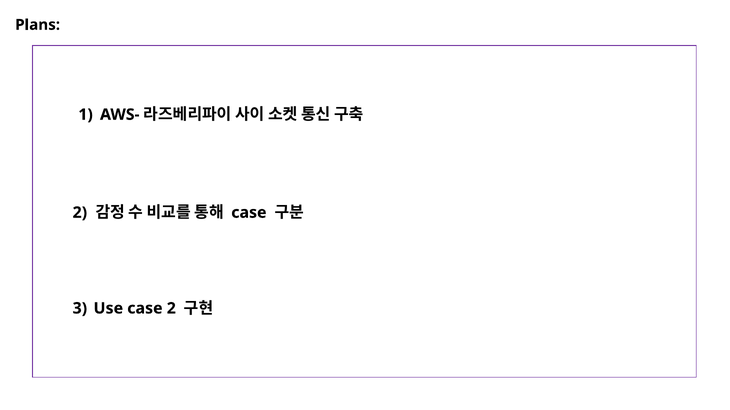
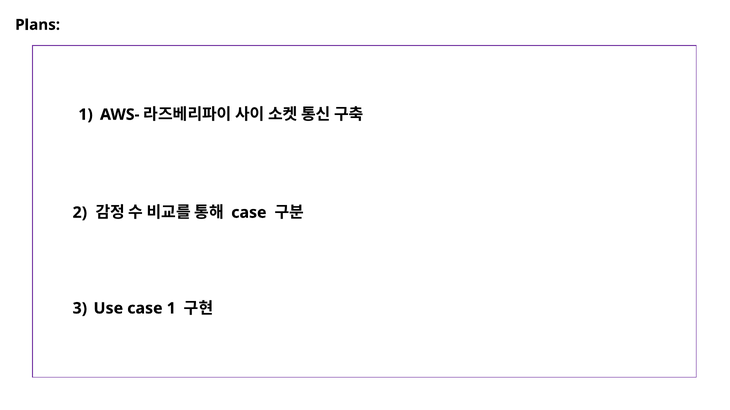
case 2: 2 -> 1
